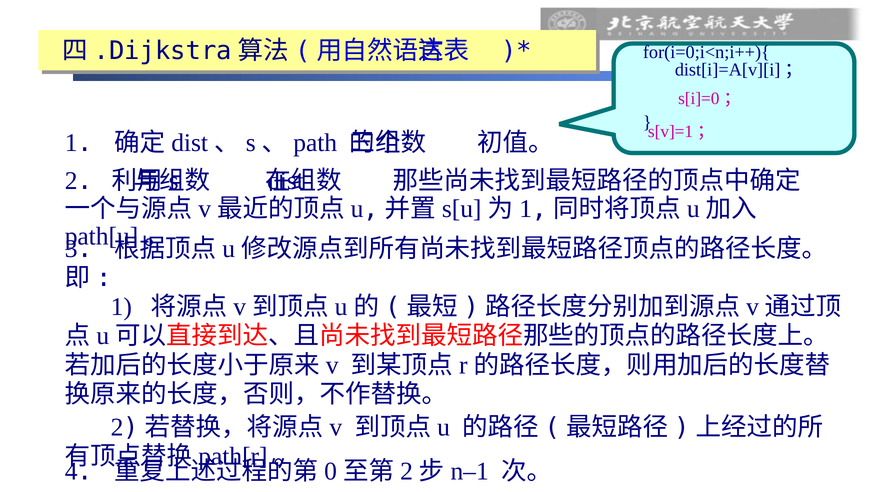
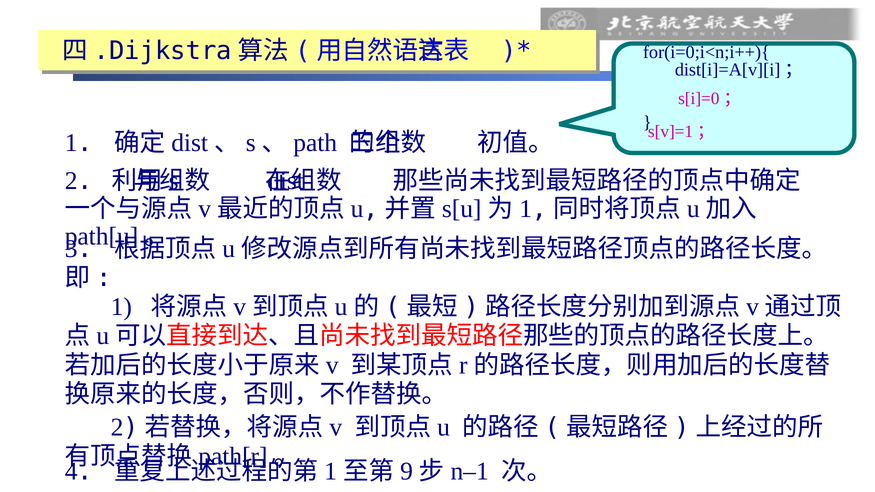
0 at (331, 472): 0 -> 1
2 at (407, 472): 2 -> 9
